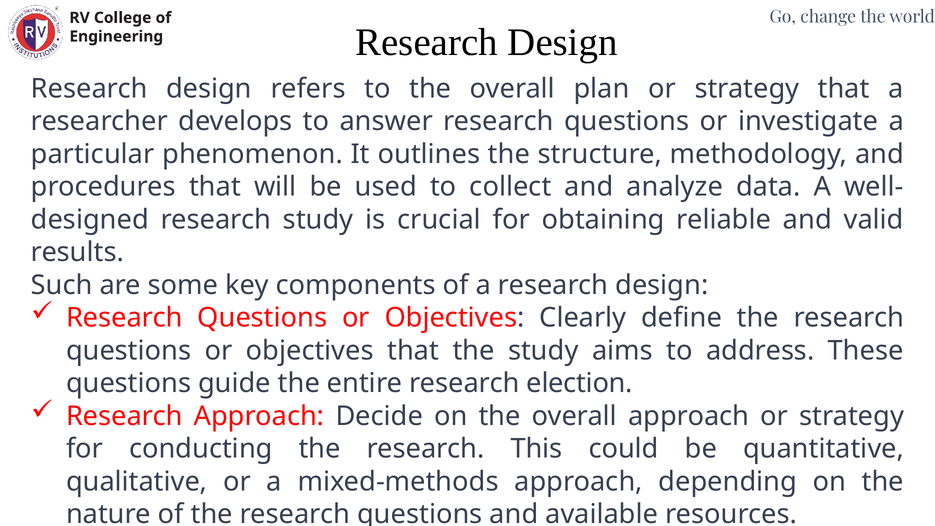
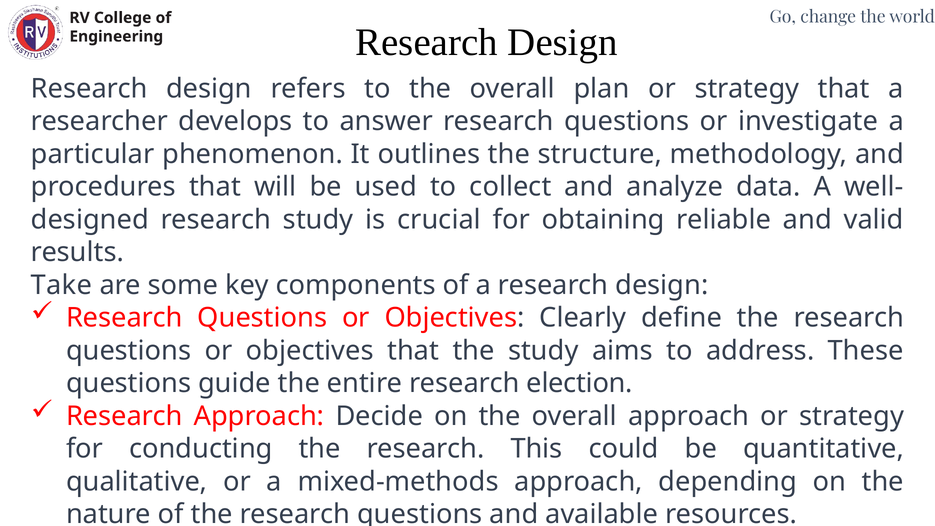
Such: Such -> Take
